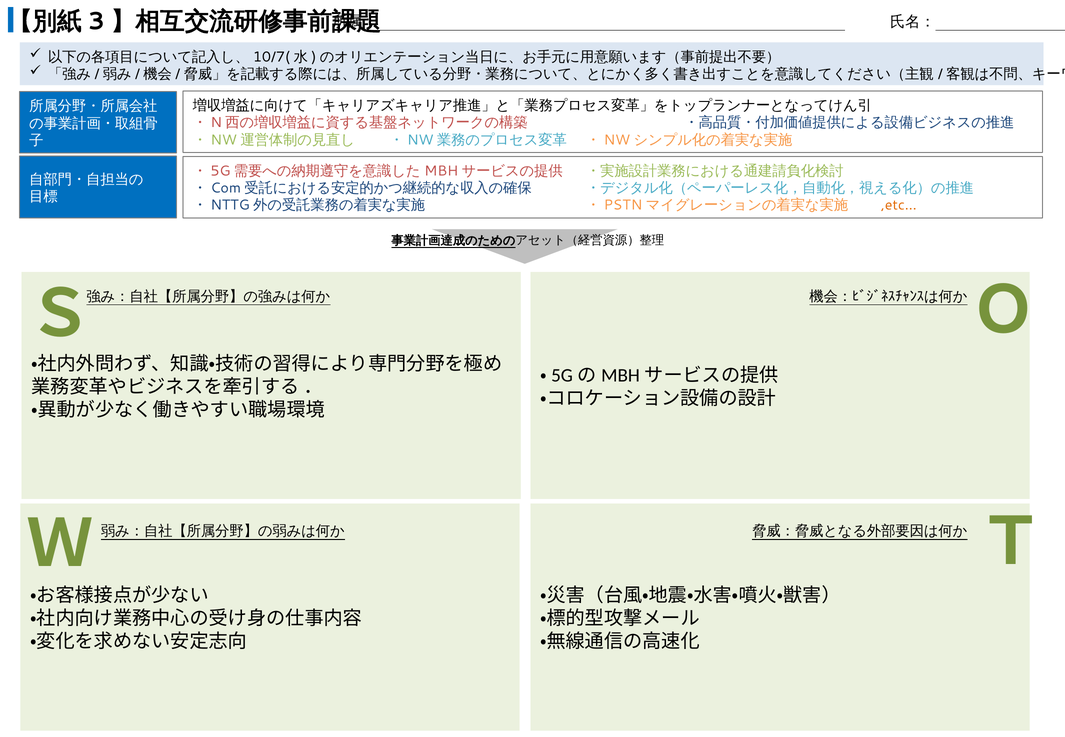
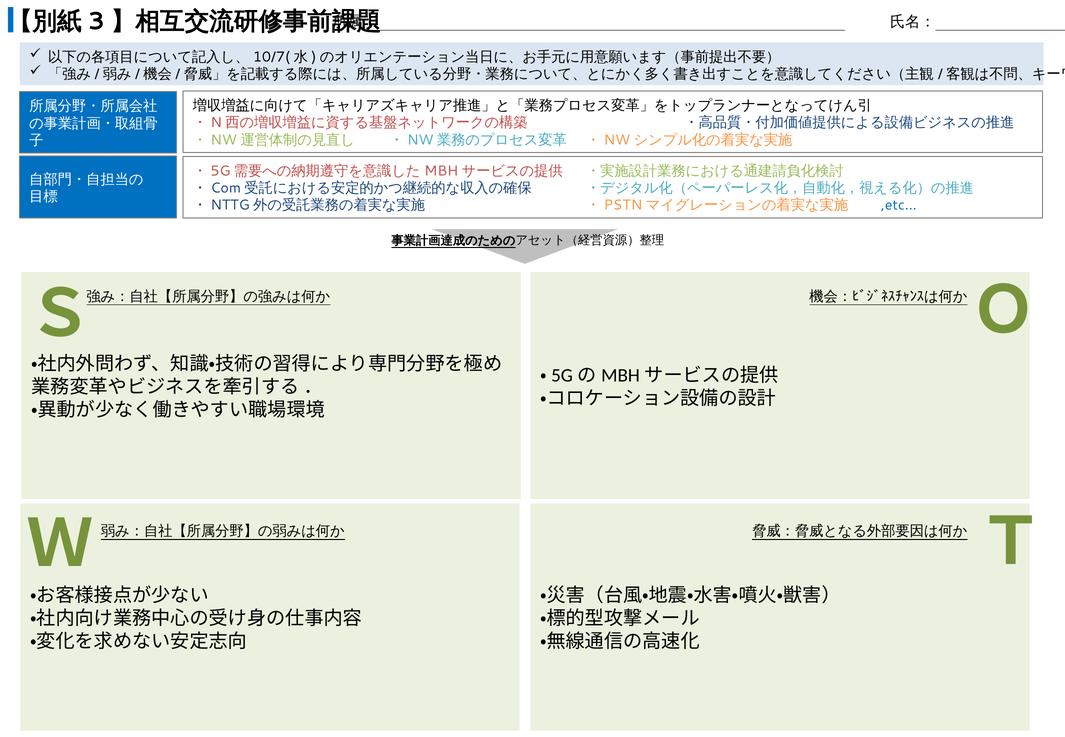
,etc… colour: orange -> blue
